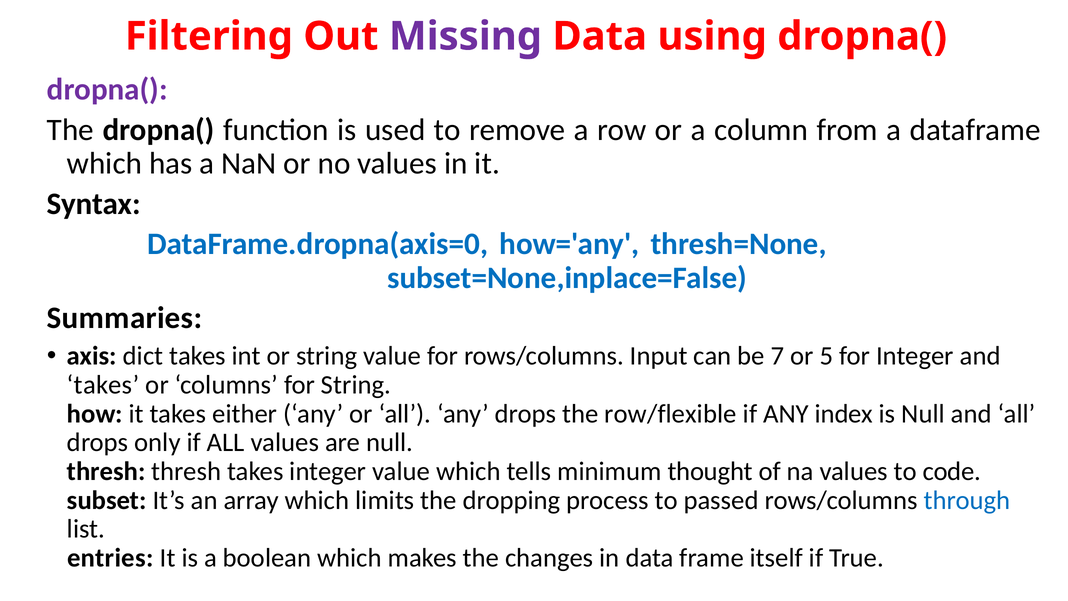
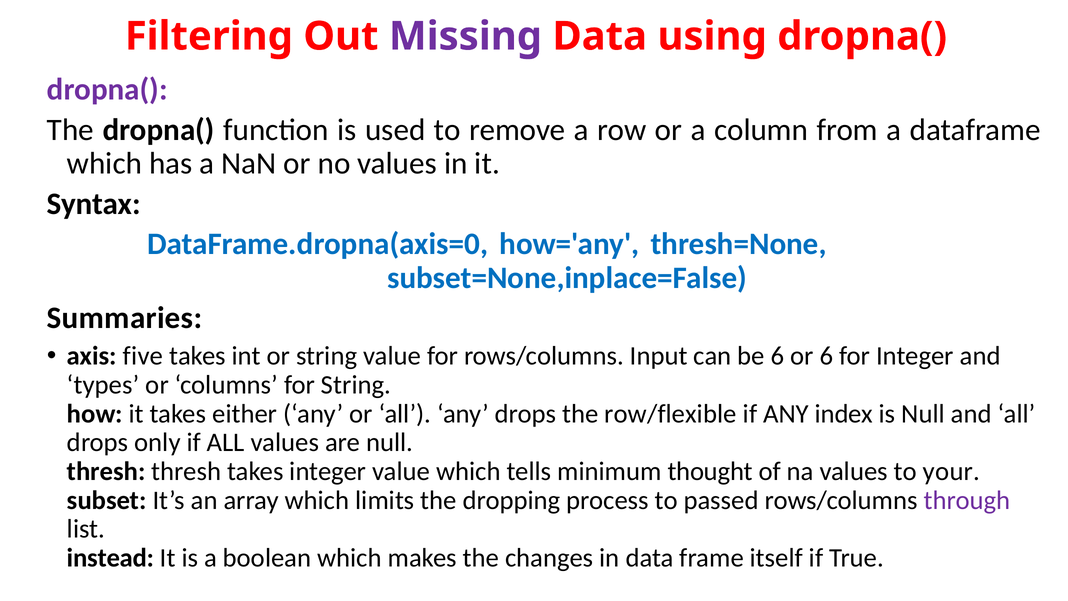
dict: dict -> five
be 7: 7 -> 6
or 5: 5 -> 6
takes at (103, 385): takes -> types
code: code -> your
through colour: blue -> purple
entries: entries -> instead
